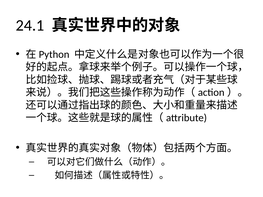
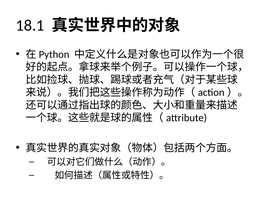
24.1: 24.1 -> 18.1
